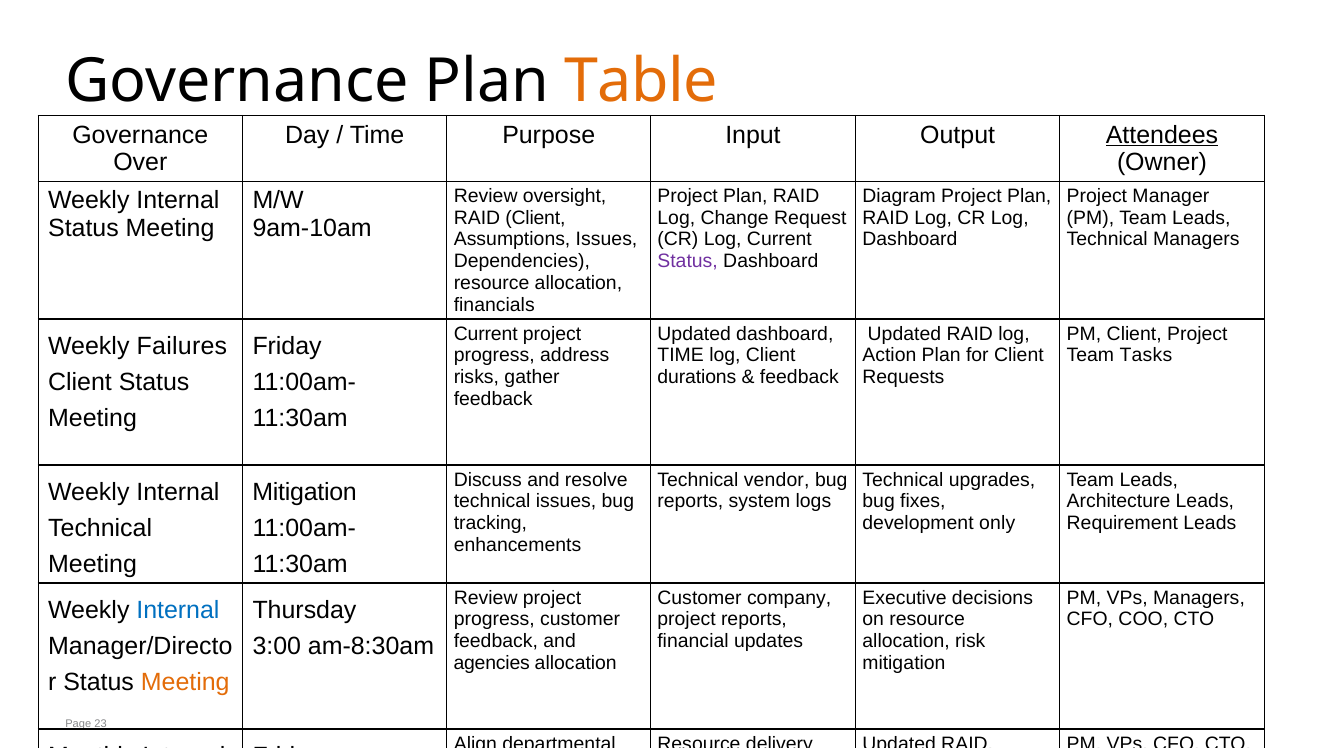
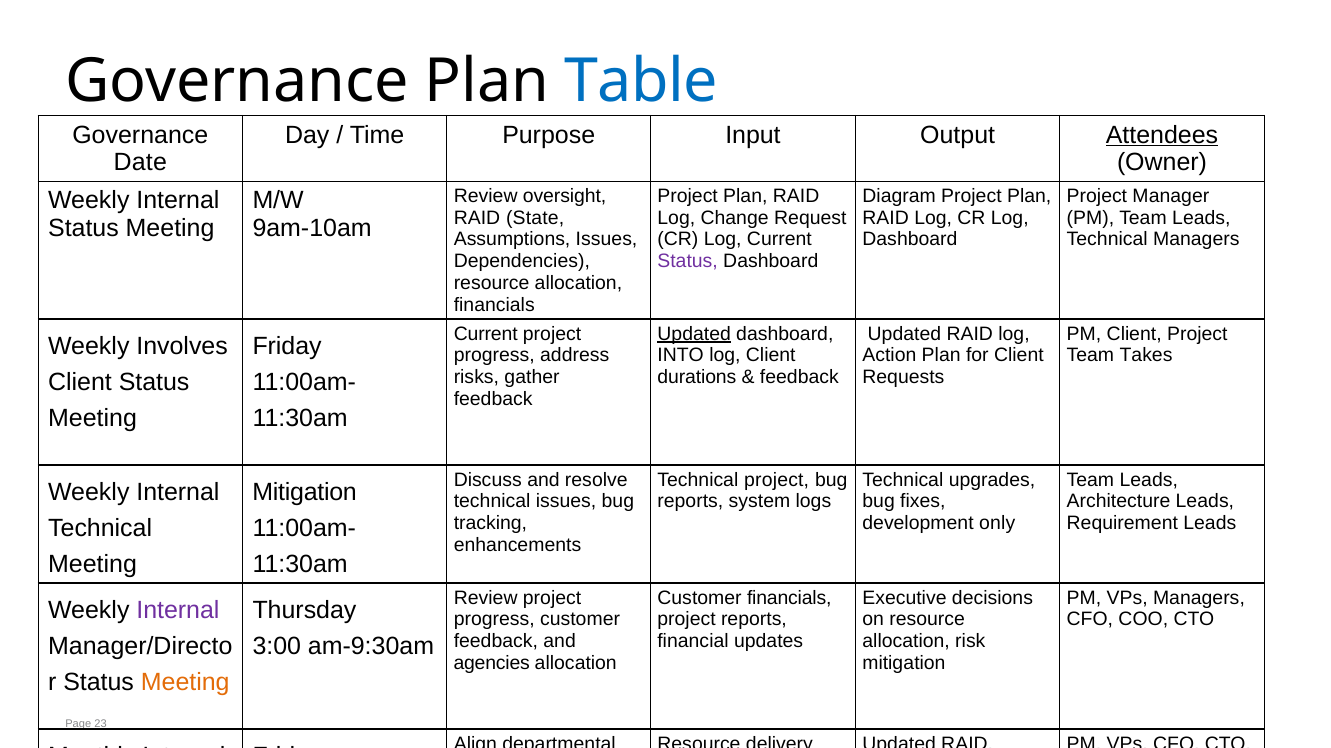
Table colour: orange -> blue
Over: Over -> Date
RAID Client: Client -> State
Updated at (694, 334) underline: none -> present
Failures: Failures -> Involves
TIME at (681, 356): TIME -> INTO
Tasks: Tasks -> Takes
Technical vendor: vendor -> project
Customer company: company -> financials
Internal at (178, 611) colour: blue -> purple
am-8:30am: am-8:30am -> am-9:30am
